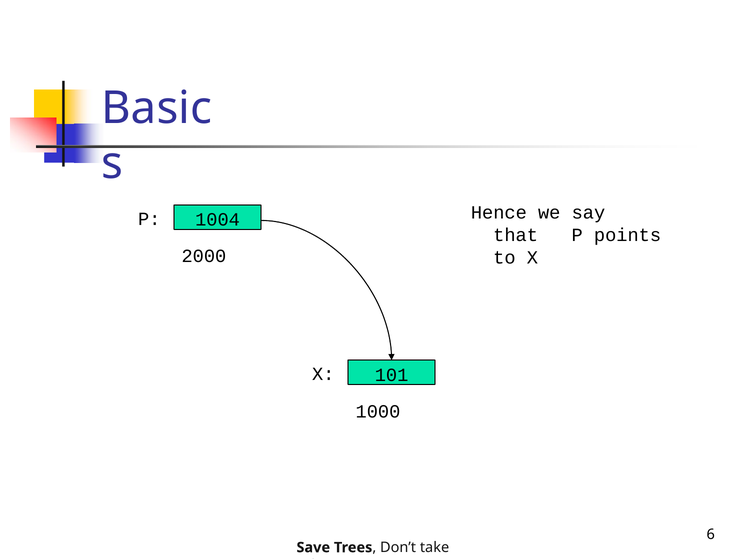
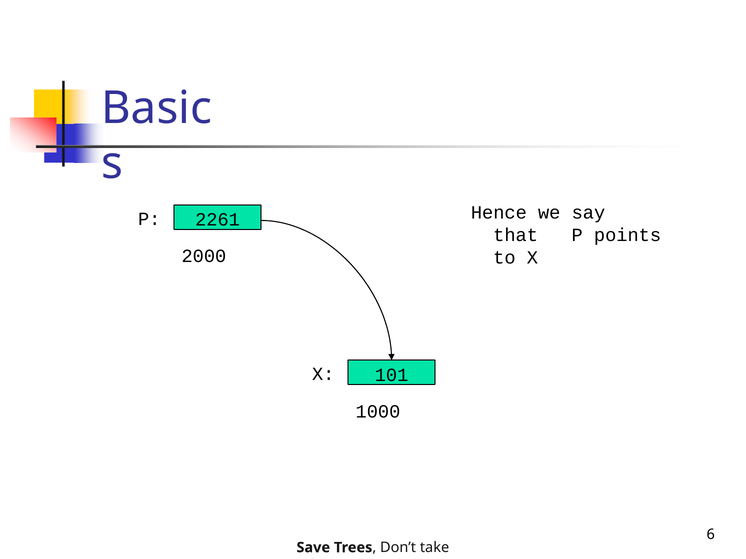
1004: 1004 -> 2261
